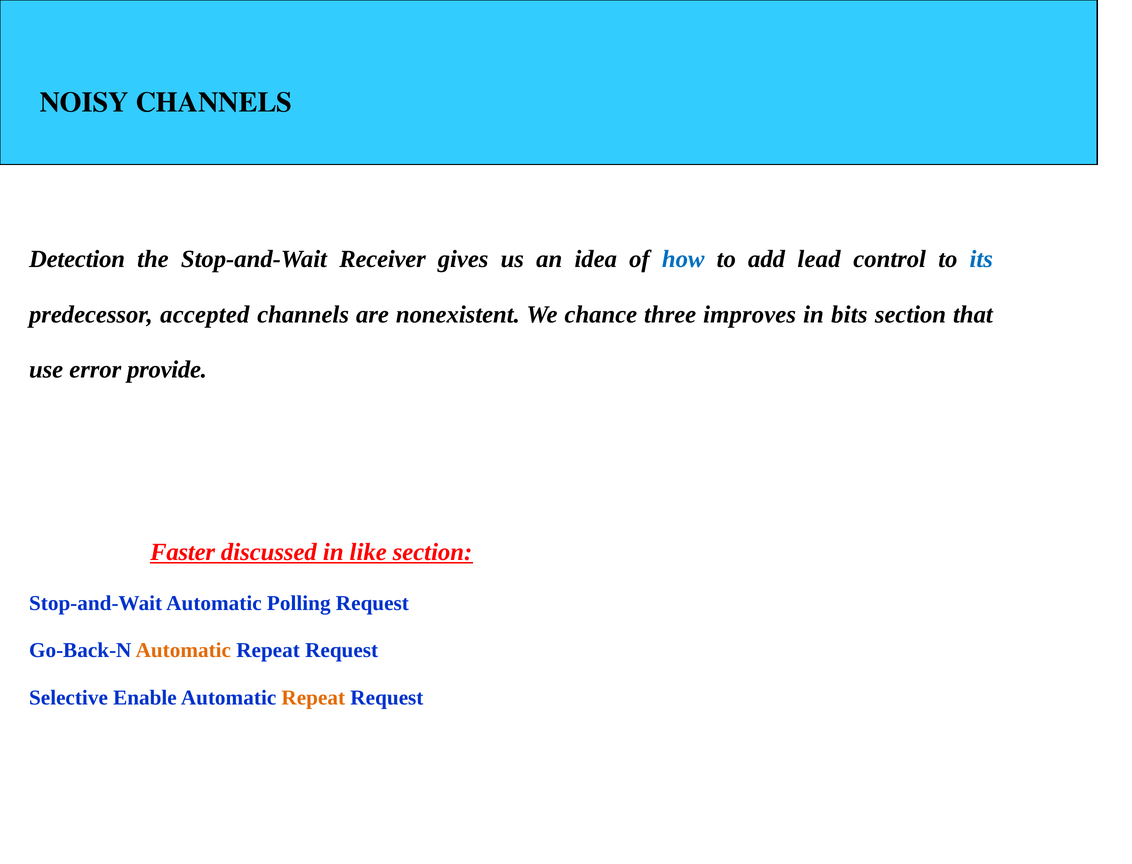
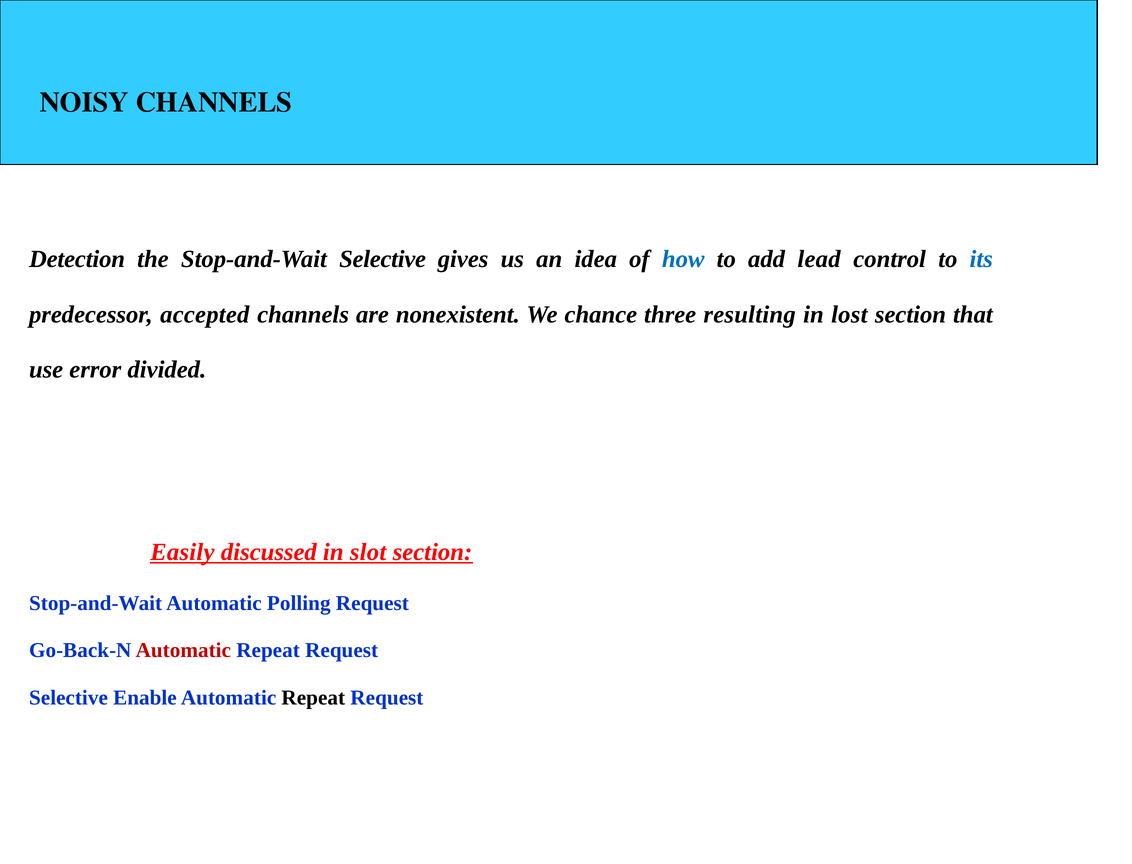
Stop-and-Wait Receiver: Receiver -> Selective
improves: improves -> resulting
bits: bits -> lost
provide: provide -> divided
Faster: Faster -> Easily
like: like -> slot
Automatic at (183, 651) colour: orange -> red
Repeat at (313, 698) colour: orange -> black
